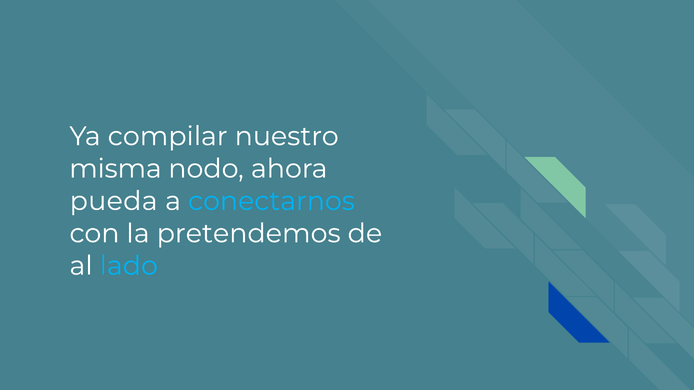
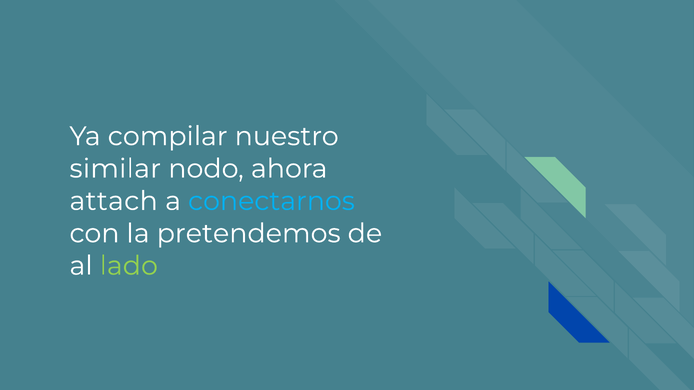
misma: misma -> similar
pueda: pueda -> attach
lado colour: light blue -> light green
